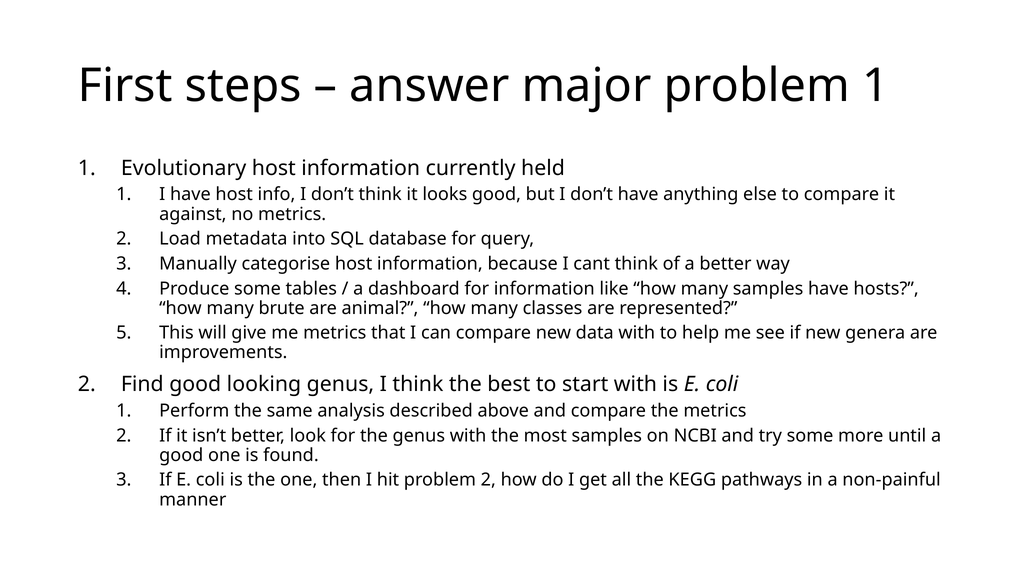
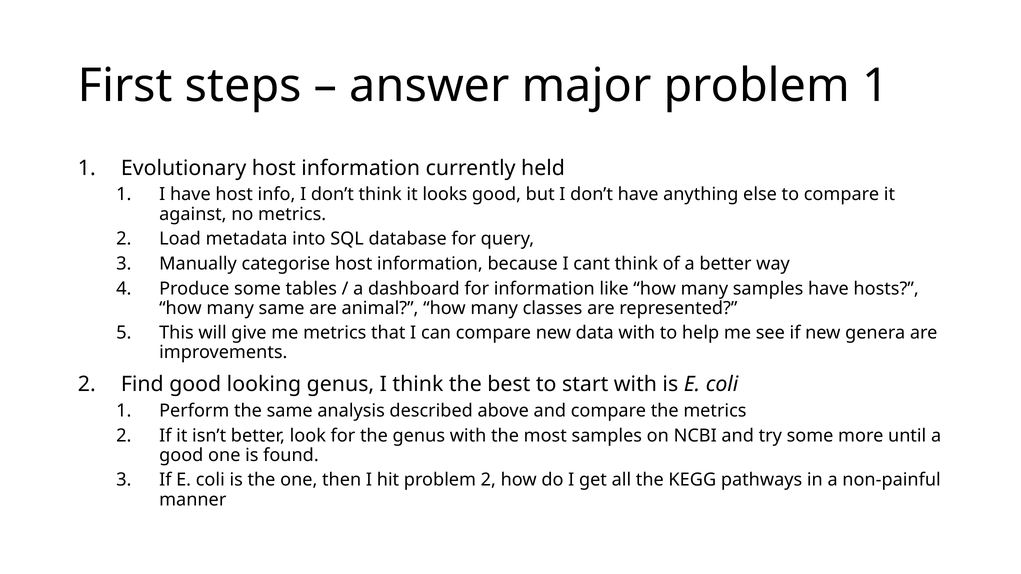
many brute: brute -> same
